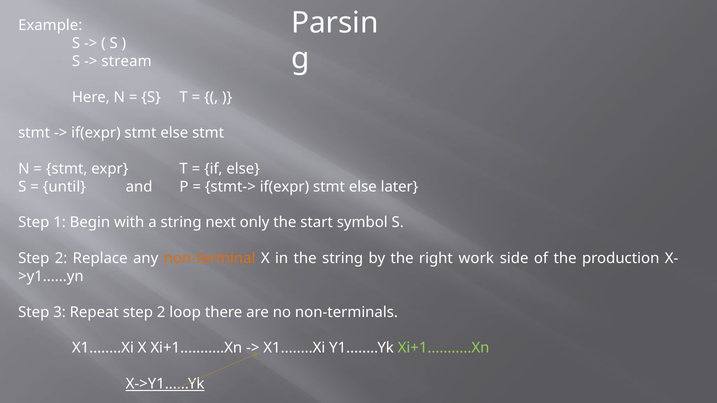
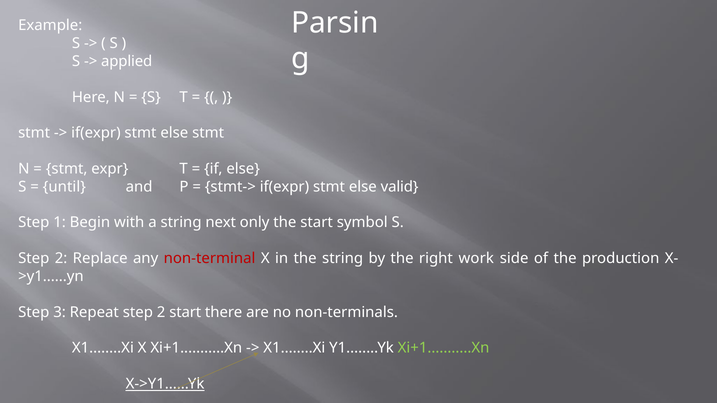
stream: stream -> applied
later: later -> valid
non-terminal colour: orange -> red
2 loop: loop -> start
